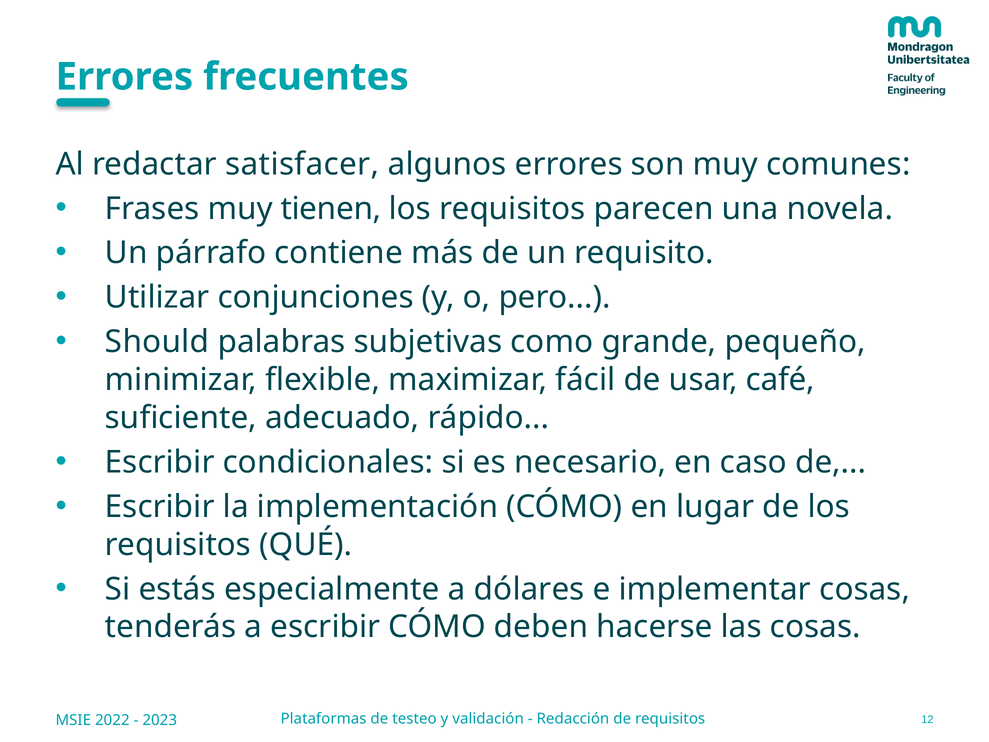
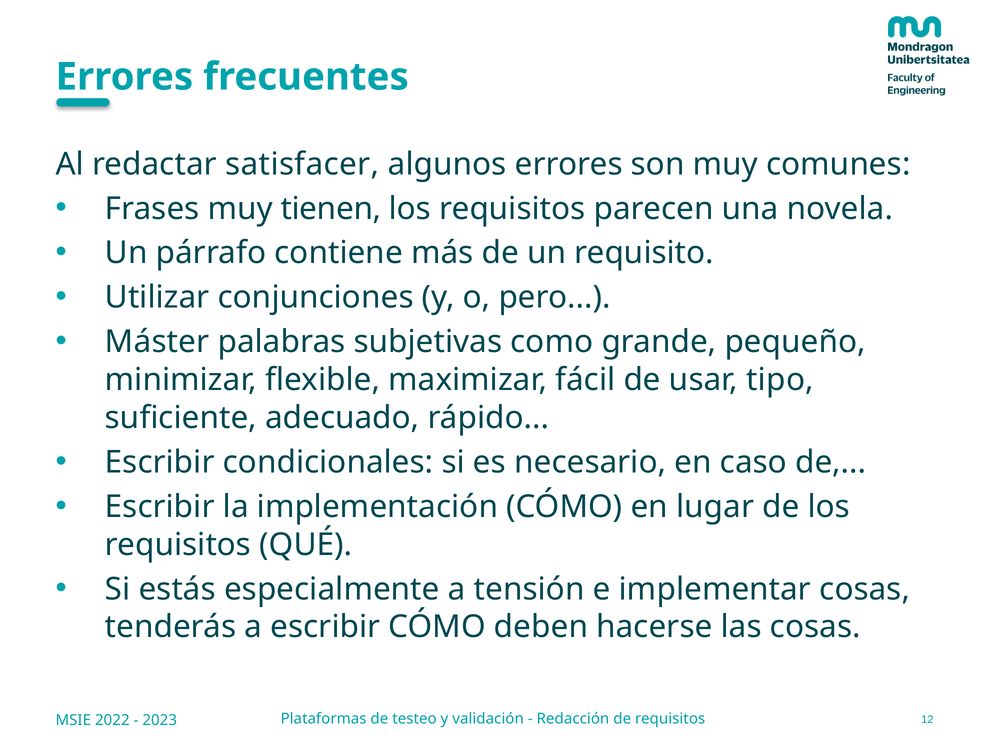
Should: Should -> Máster
café: café -> tipo
dólares: dólares -> tensión
